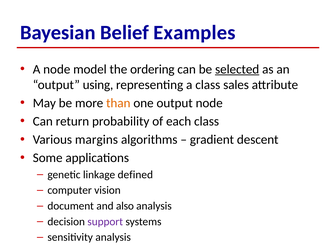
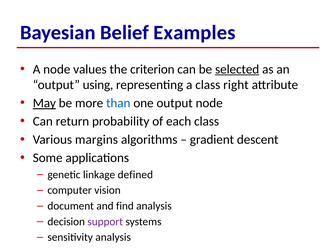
model: model -> values
ordering: ordering -> criterion
sales: sales -> right
May underline: none -> present
than colour: orange -> blue
also: also -> find
